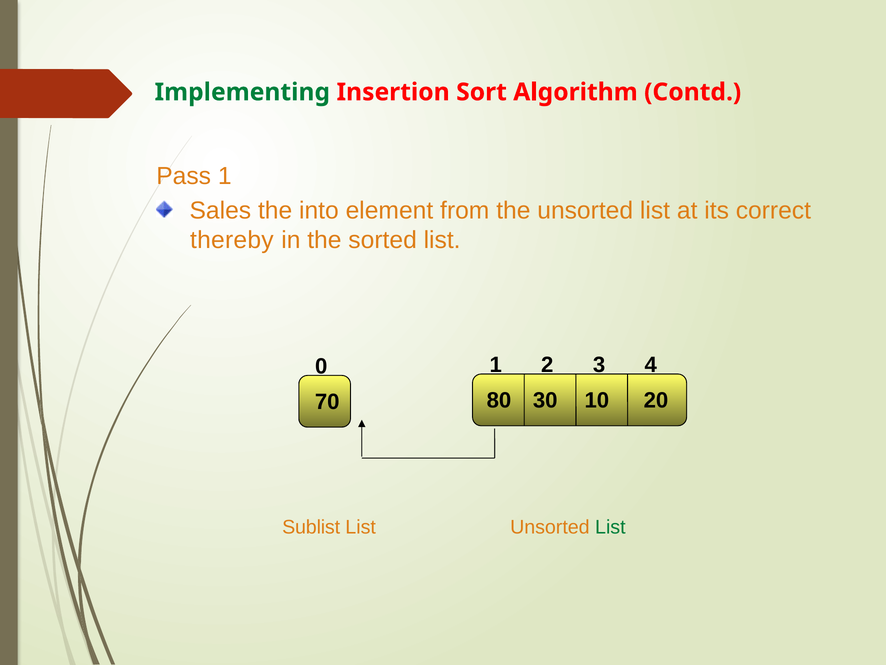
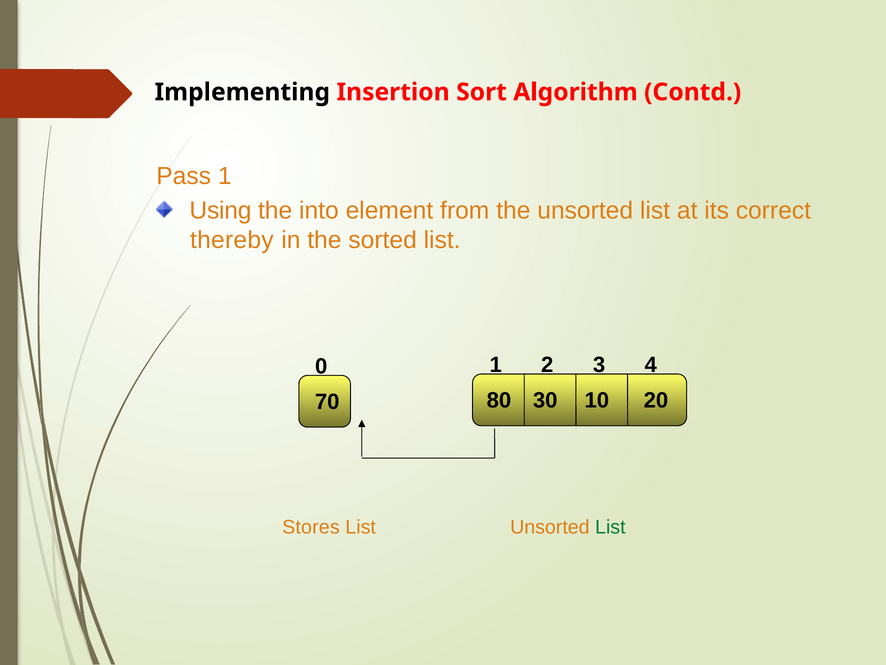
Implementing colour: green -> black
Sales: Sales -> Using
Sublist: Sublist -> Stores
